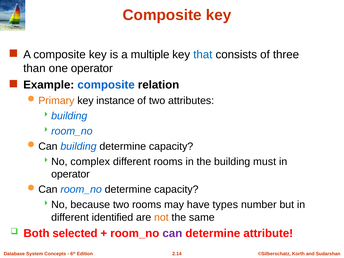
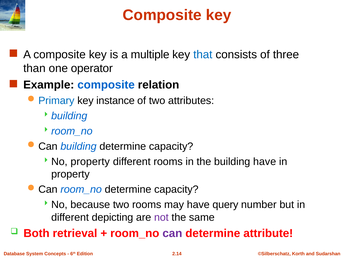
Primary colour: orange -> blue
No complex: complex -> property
building must: must -> have
operator at (70, 174): operator -> property
types: types -> query
identified: identified -> depicting
not colour: orange -> purple
selected: selected -> retrieval
